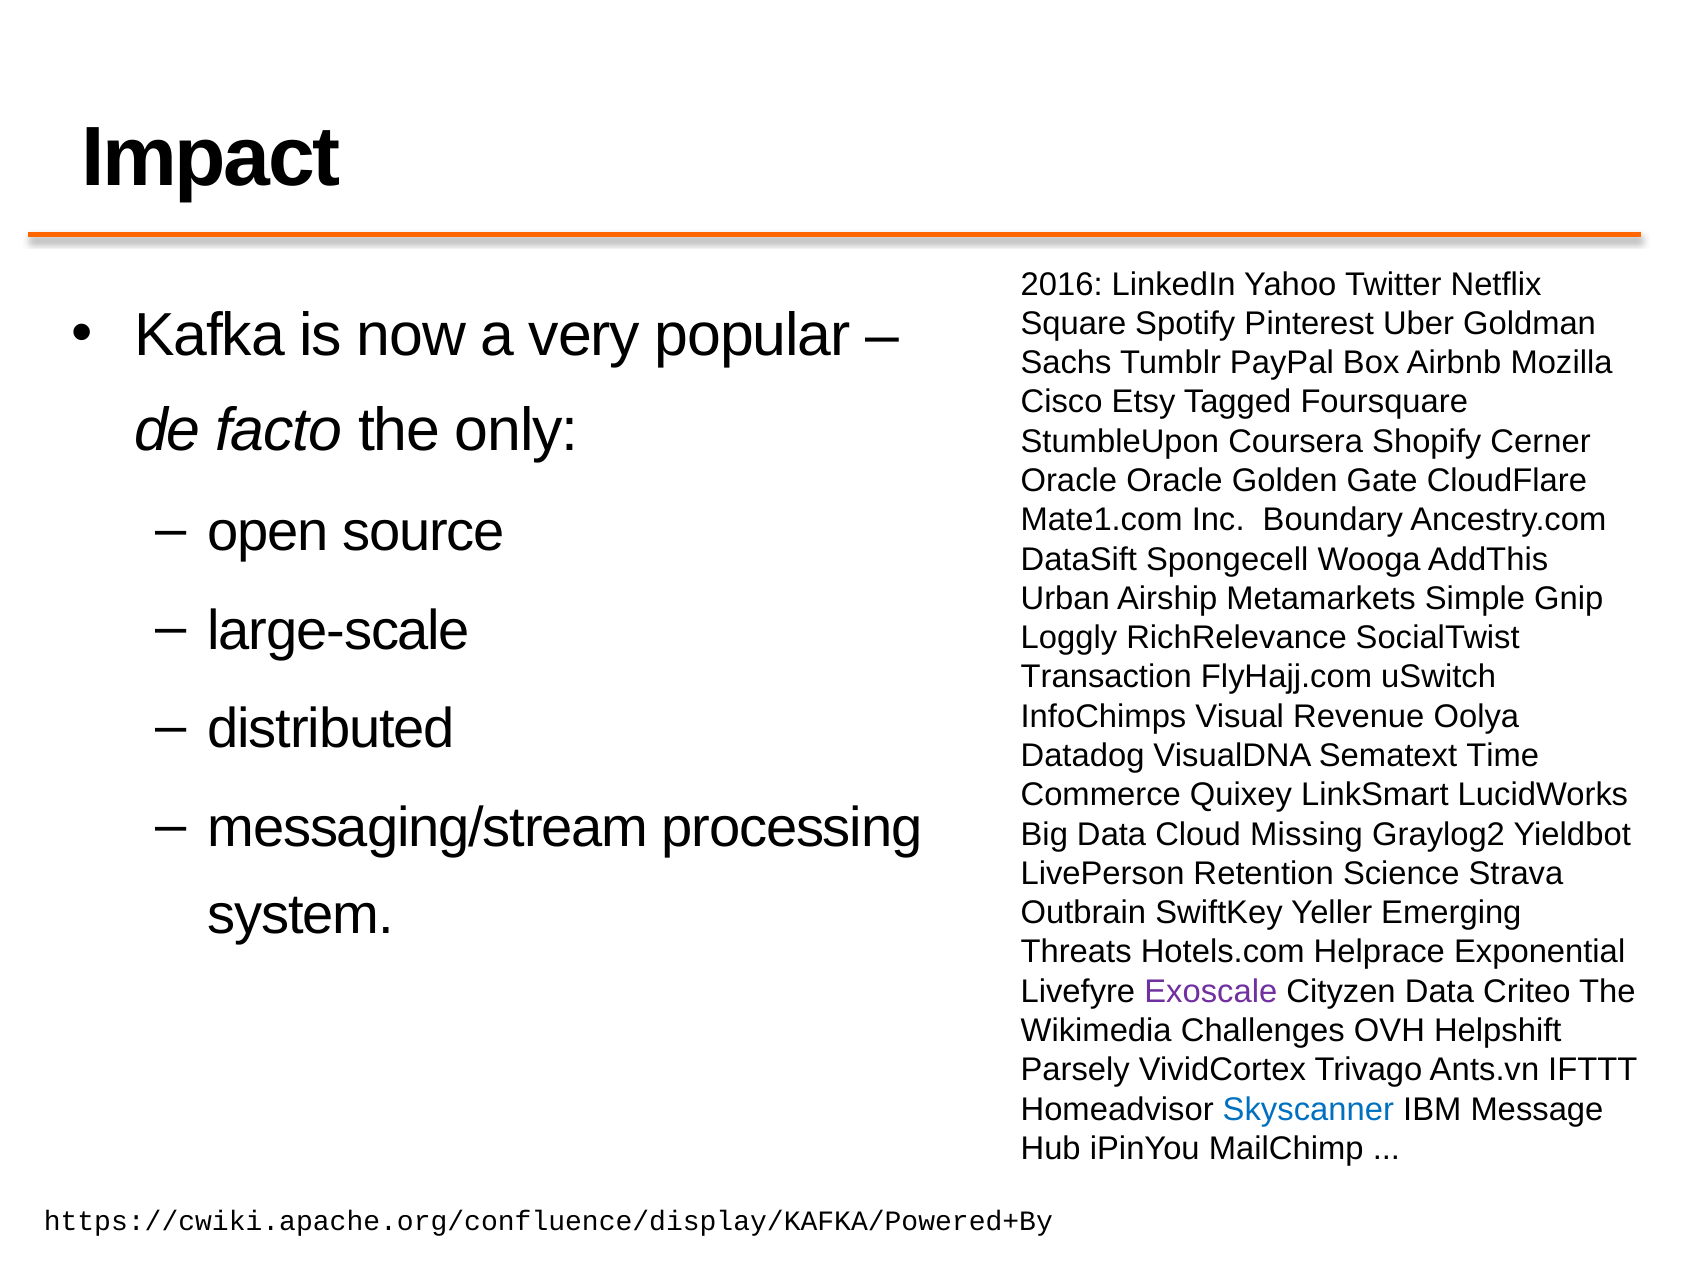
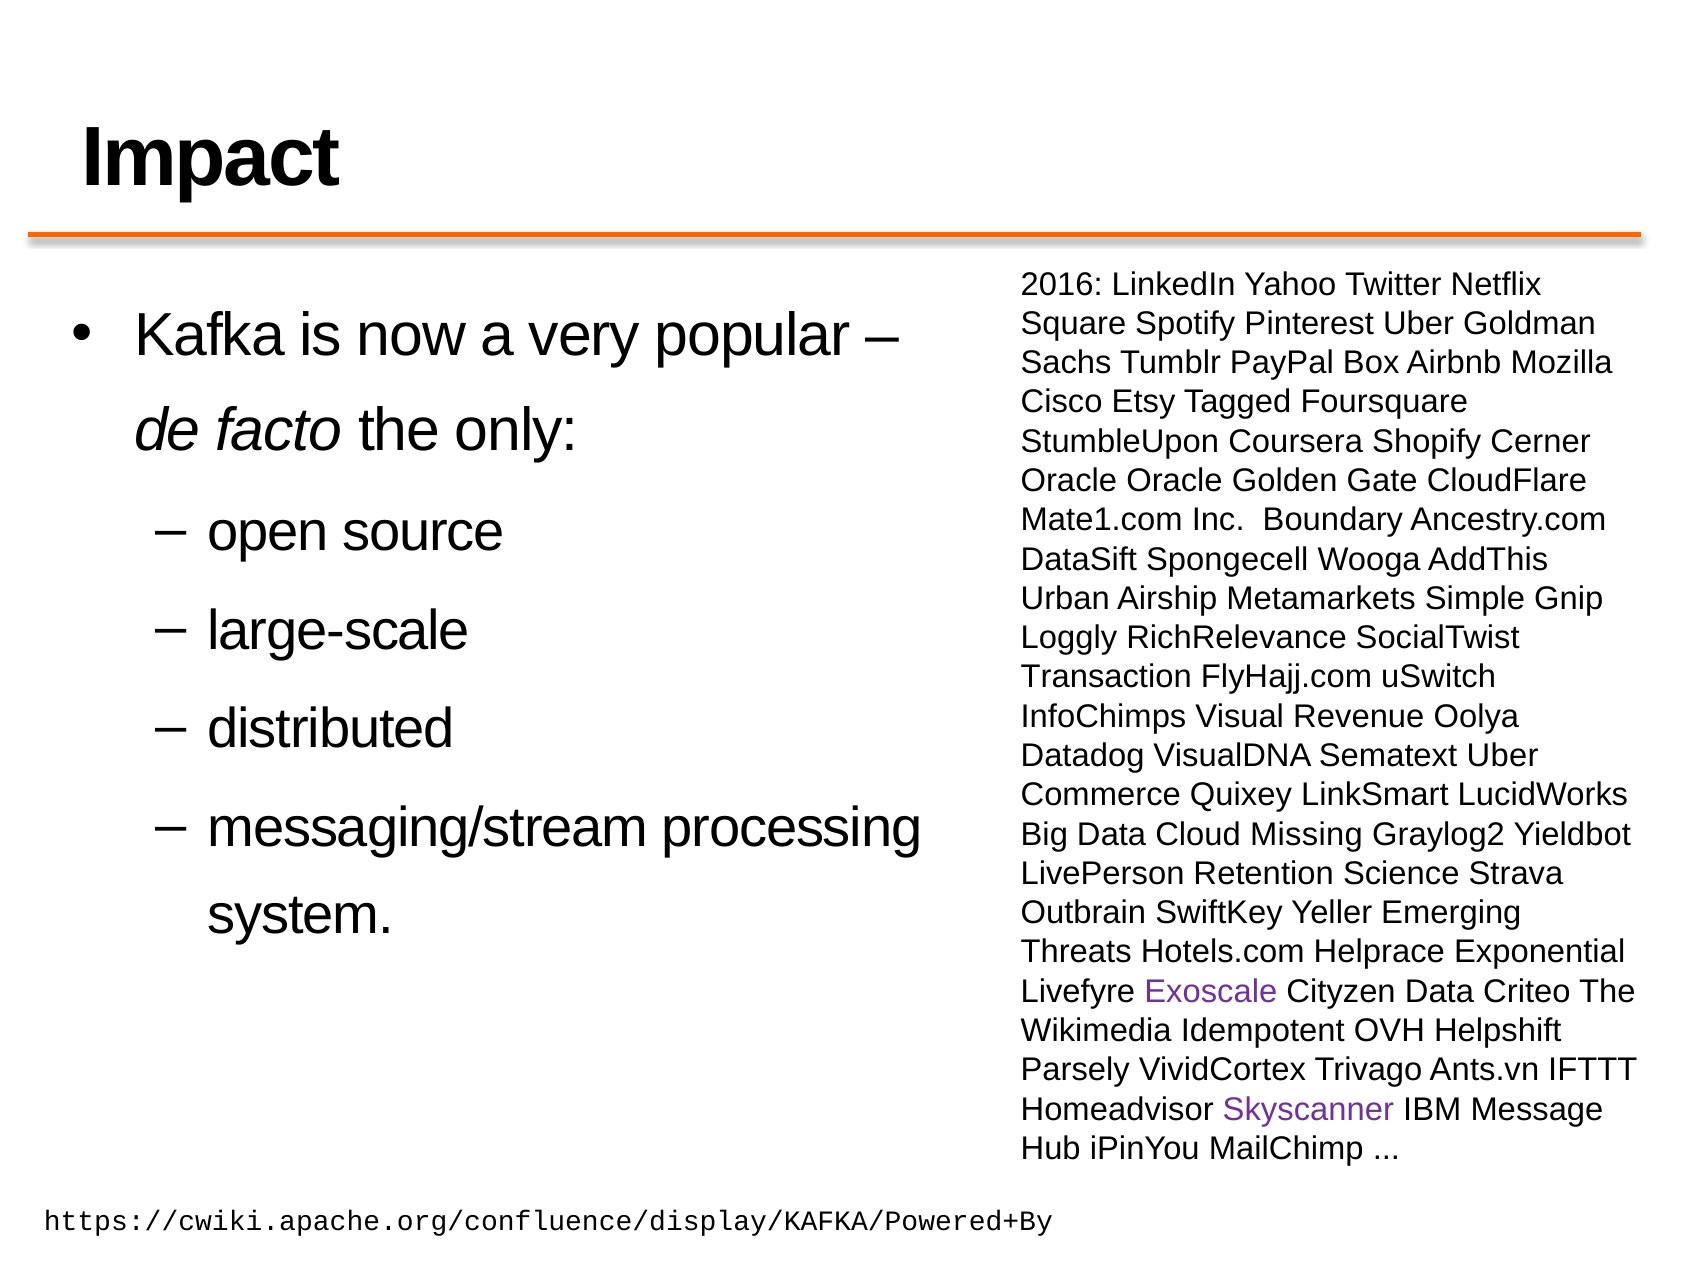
Sematext Time: Time -> Uber
Challenges: Challenges -> Idempotent
Skyscanner colour: blue -> purple
